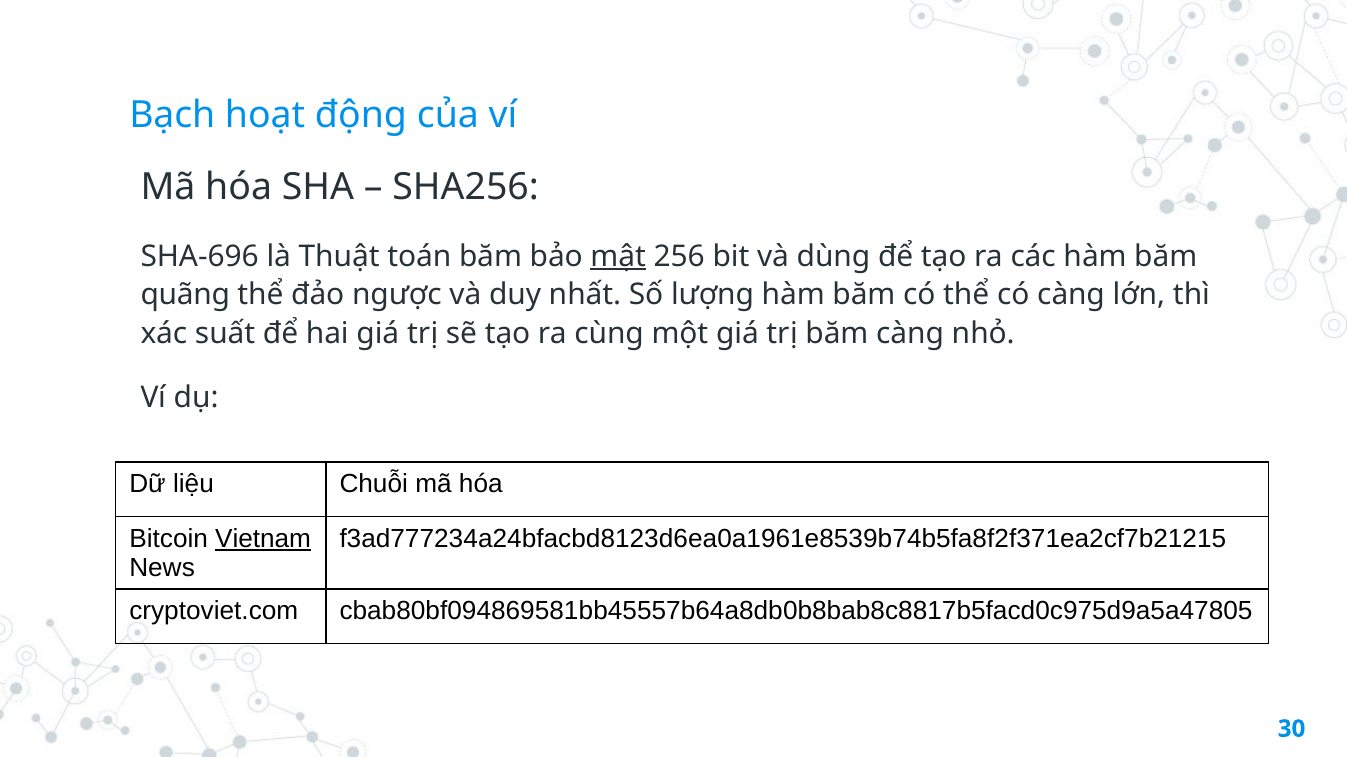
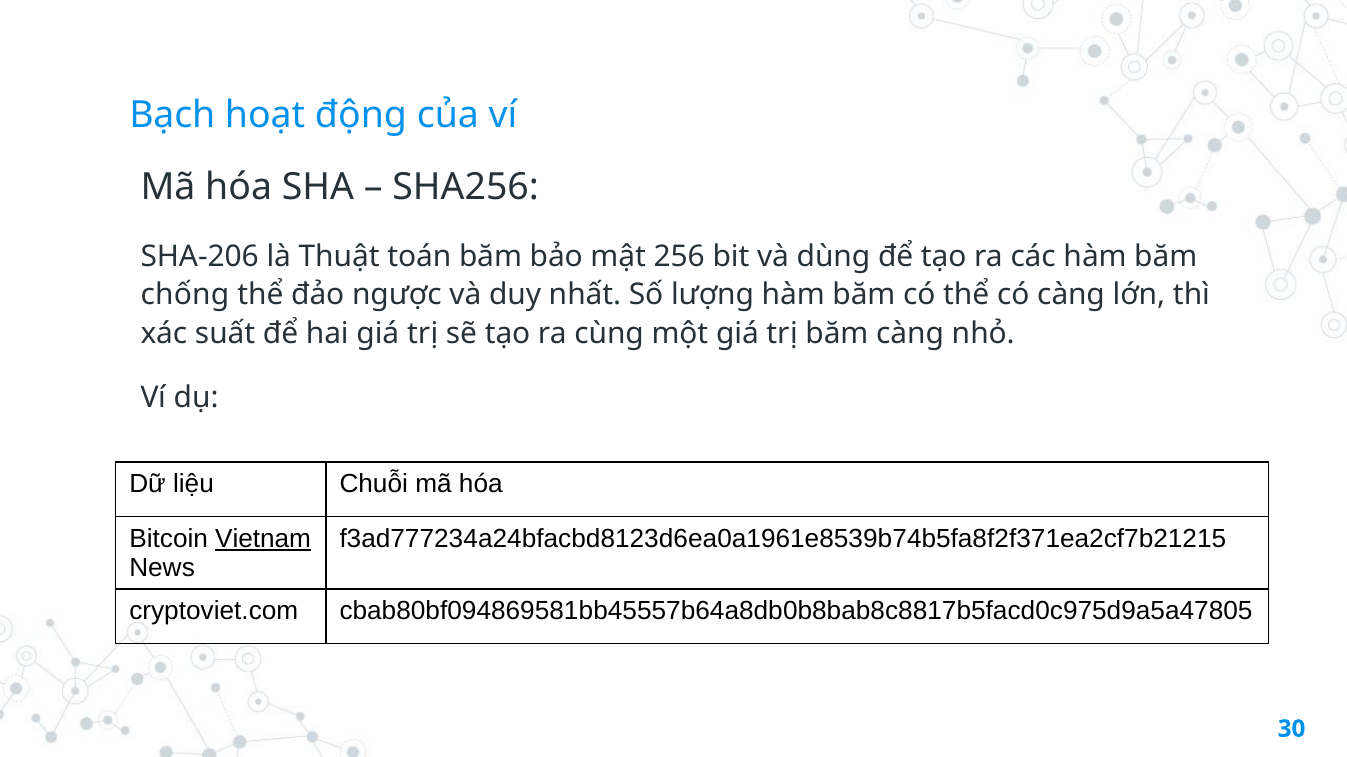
SHA-696: SHA-696 -> SHA-206
mật underline: present -> none
quãng: quãng -> chống
